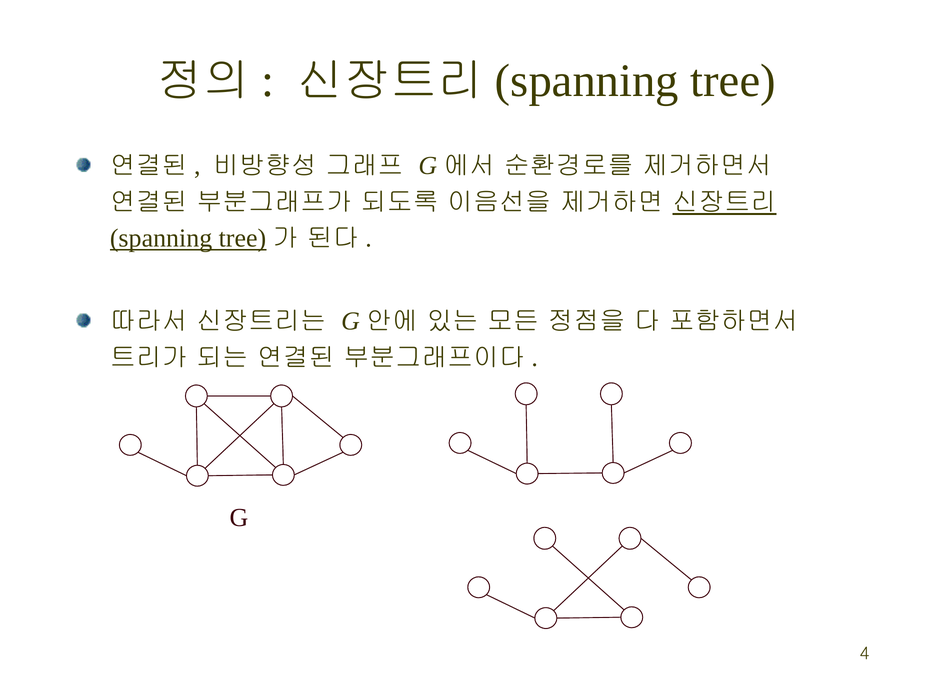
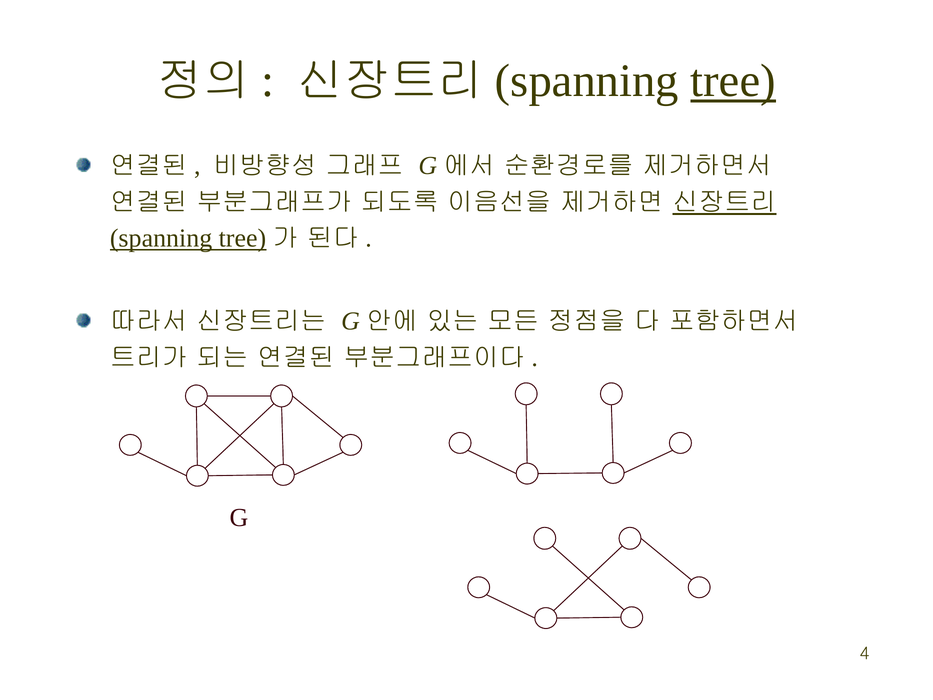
tree underline: none -> present
